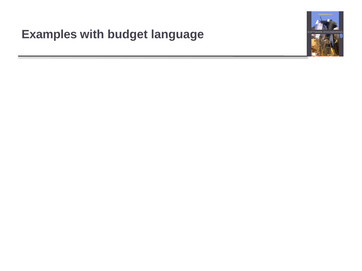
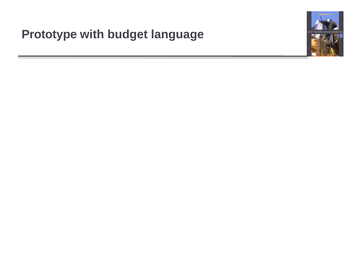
Examples: Examples -> Prototype
